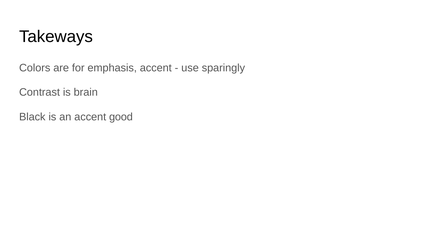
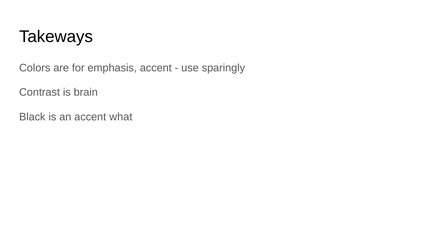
good: good -> what
